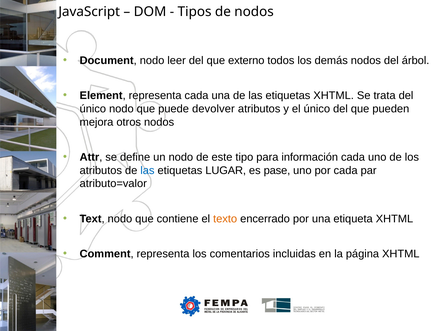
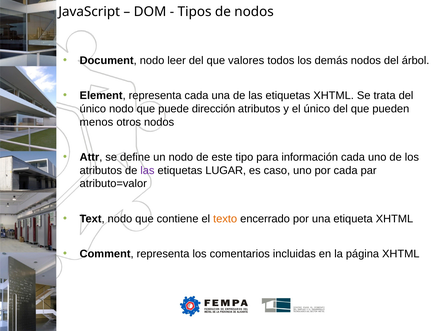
externo: externo -> valores
devolver: devolver -> dirección
mejora: mejora -> menos
las at (147, 171) colour: blue -> purple
pase: pase -> caso
